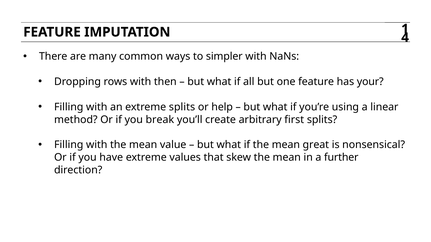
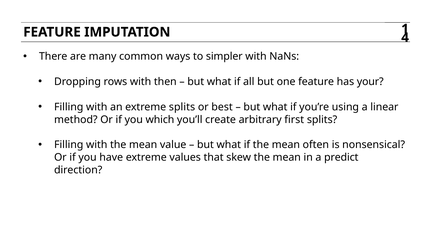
help: help -> best
break: break -> which
great: great -> often
further: further -> predict
